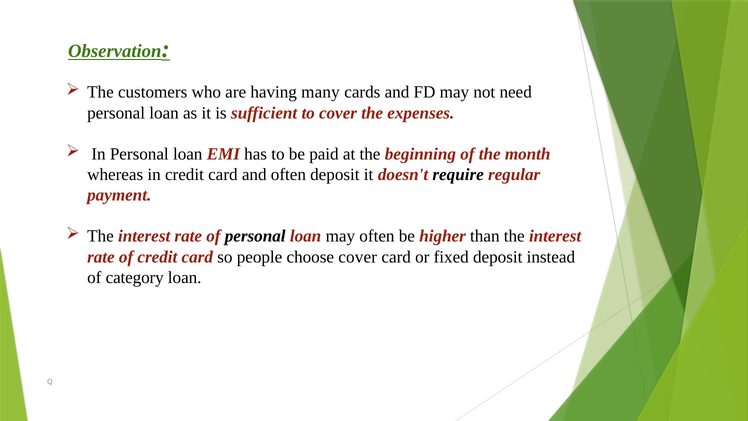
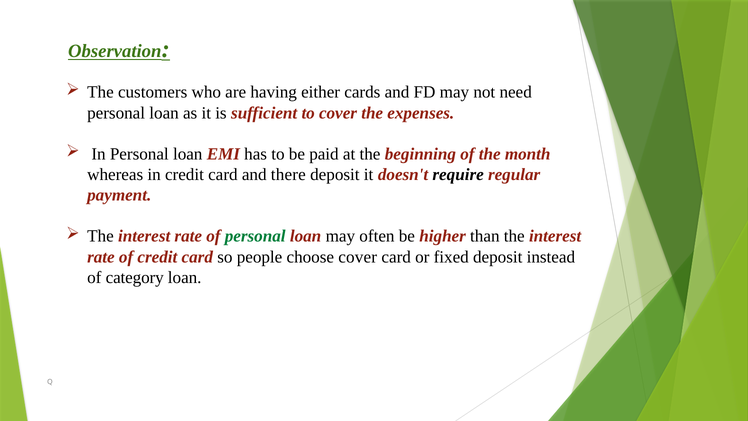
many: many -> either
and often: often -> there
personal at (255, 236) colour: black -> green
